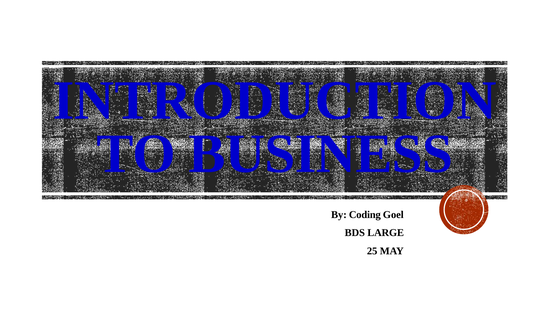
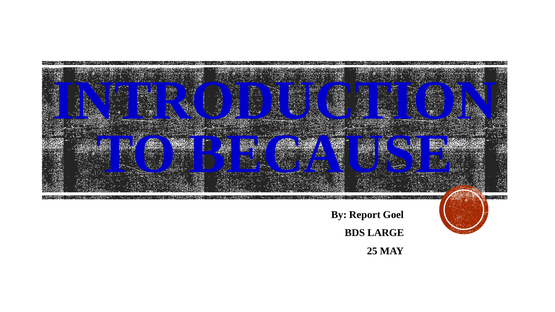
BUSINESS: BUSINESS -> BECAUSE
Coding: Coding -> Report
